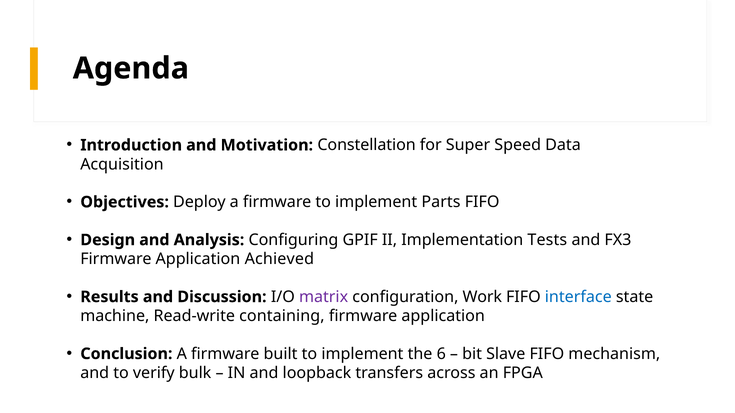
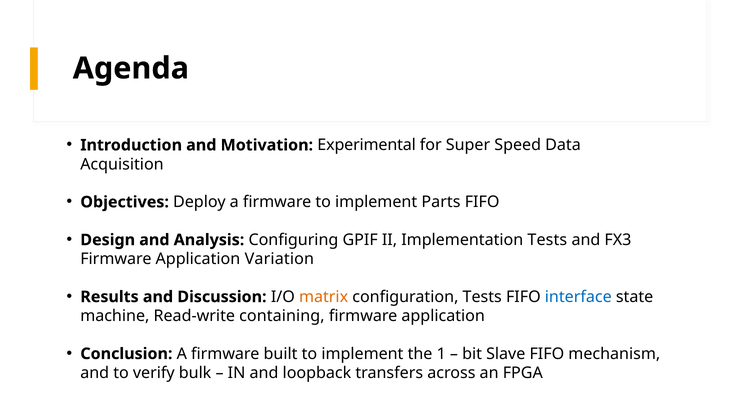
Constellation: Constellation -> Experimental
Achieved: Achieved -> Variation
matrix colour: purple -> orange
configuration Work: Work -> Tests
6: 6 -> 1
